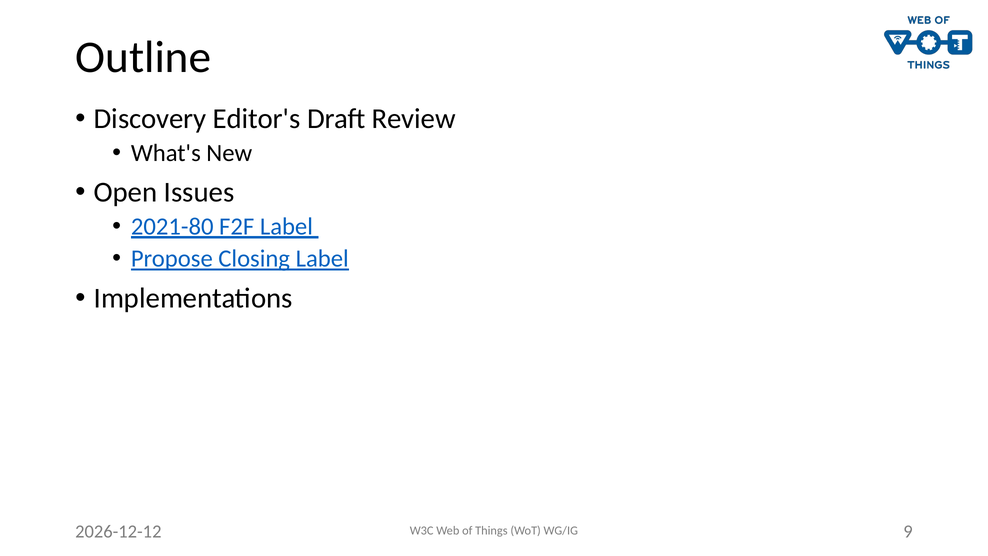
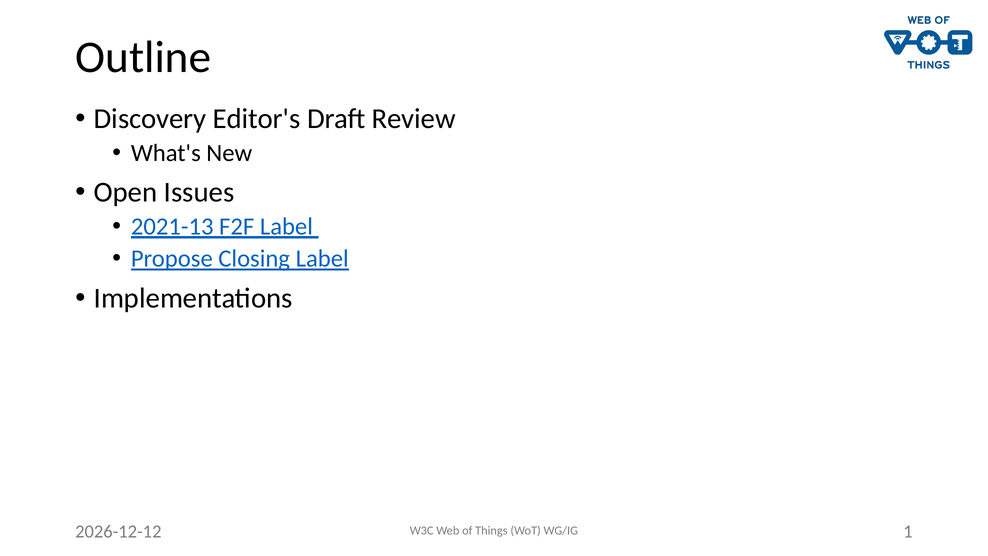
2021-80: 2021-80 -> 2021-13
9: 9 -> 1
